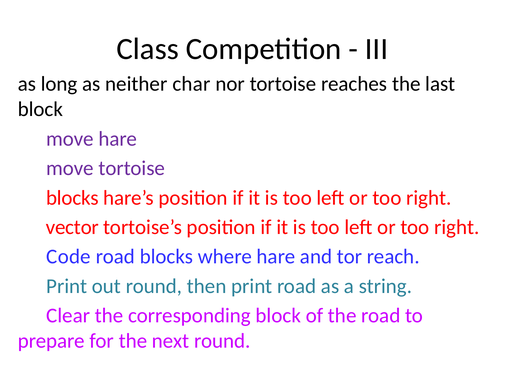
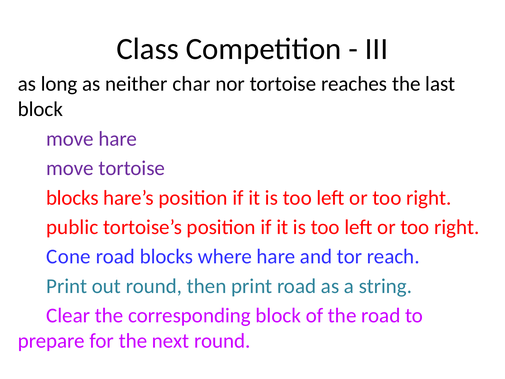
vector: vector -> public
Code: Code -> Cone
